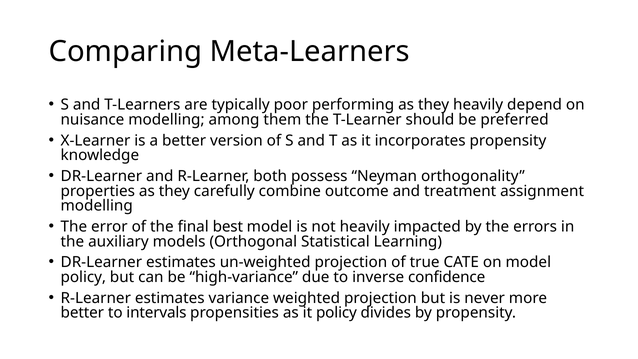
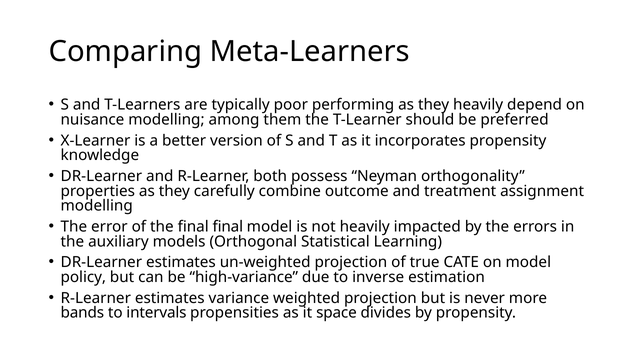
final best: best -> final
confidence: confidence -> estimation
better at (82, 313): better -> bands
it policy: policy -> space
